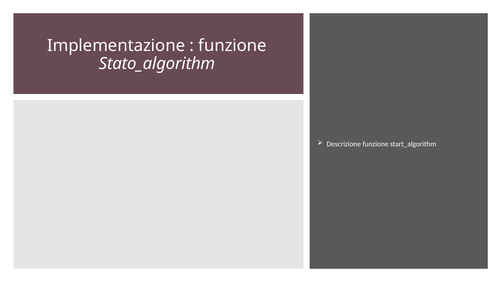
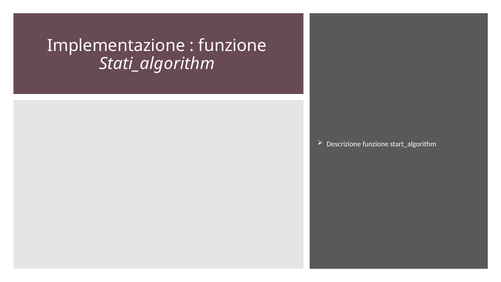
Stato_algorithm: Stato_algorithm -> Stati_algorithm
